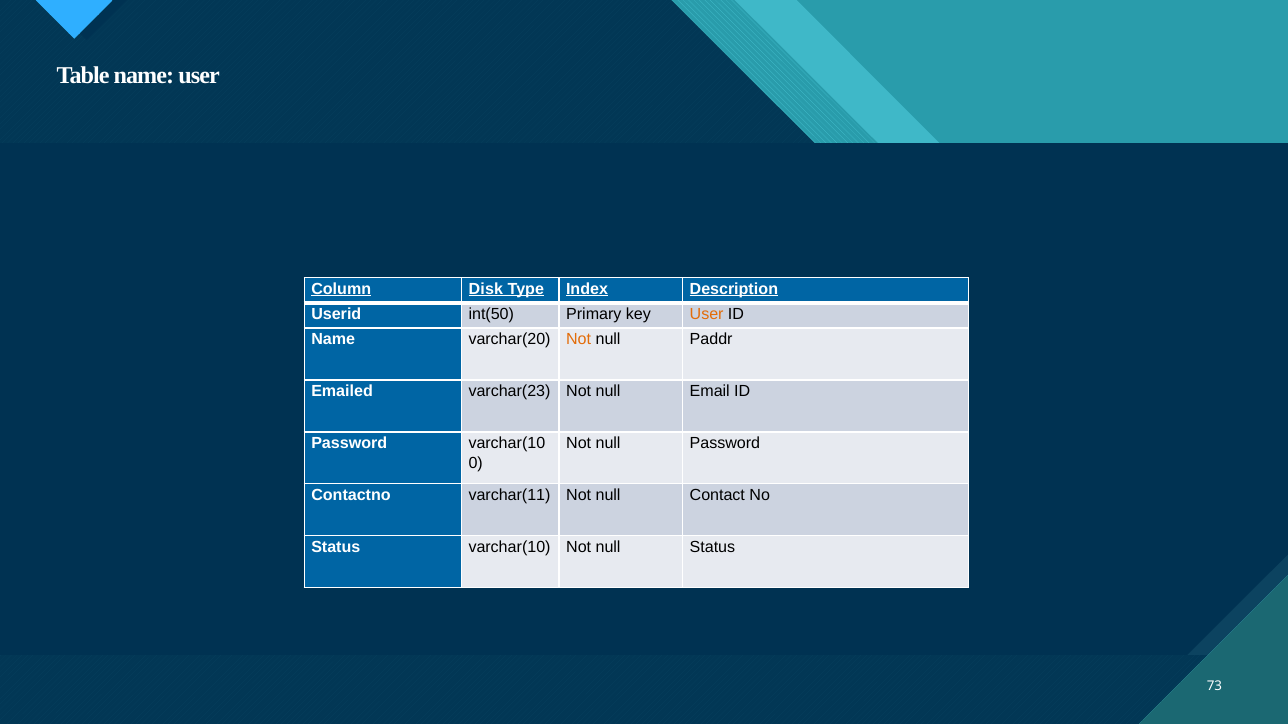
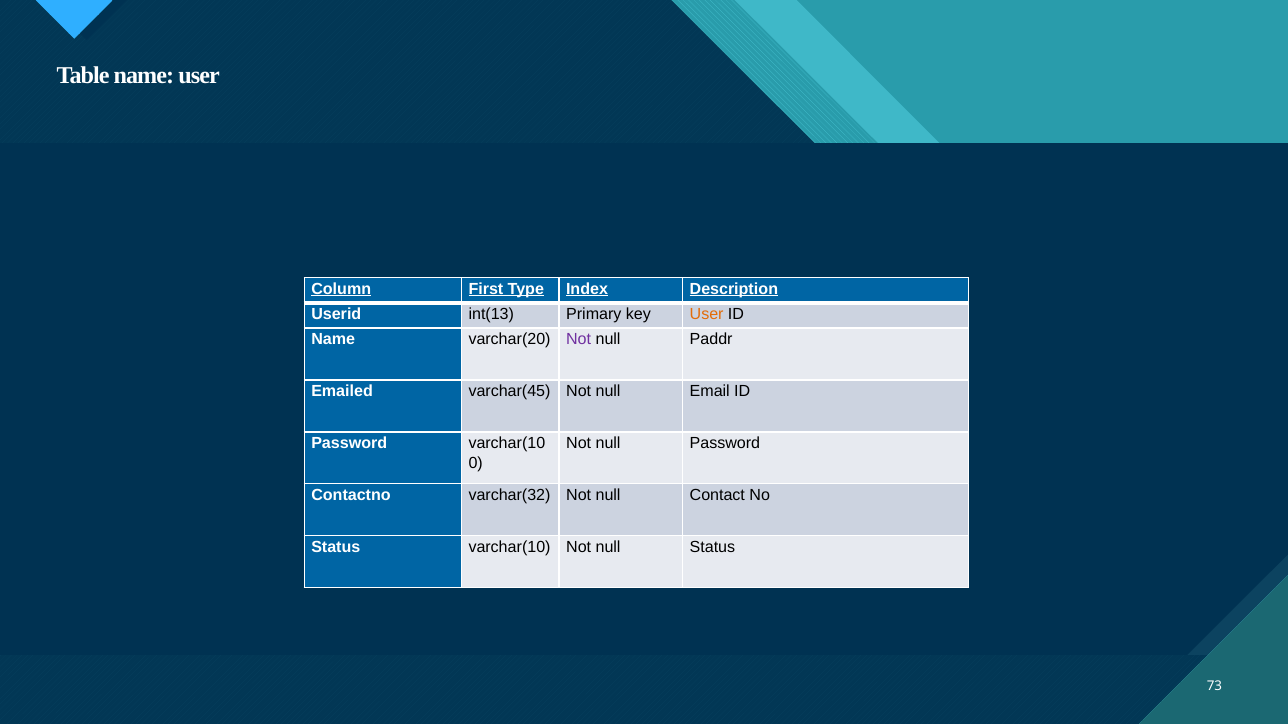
Disk: Disk -> First
int(50: int(50 -> int(13
Not at (579, 339) colour: orange -> purple
varchar(23: varchar(23 -> varchar(45
varchar(11: varchar(11 -> varchar(32
